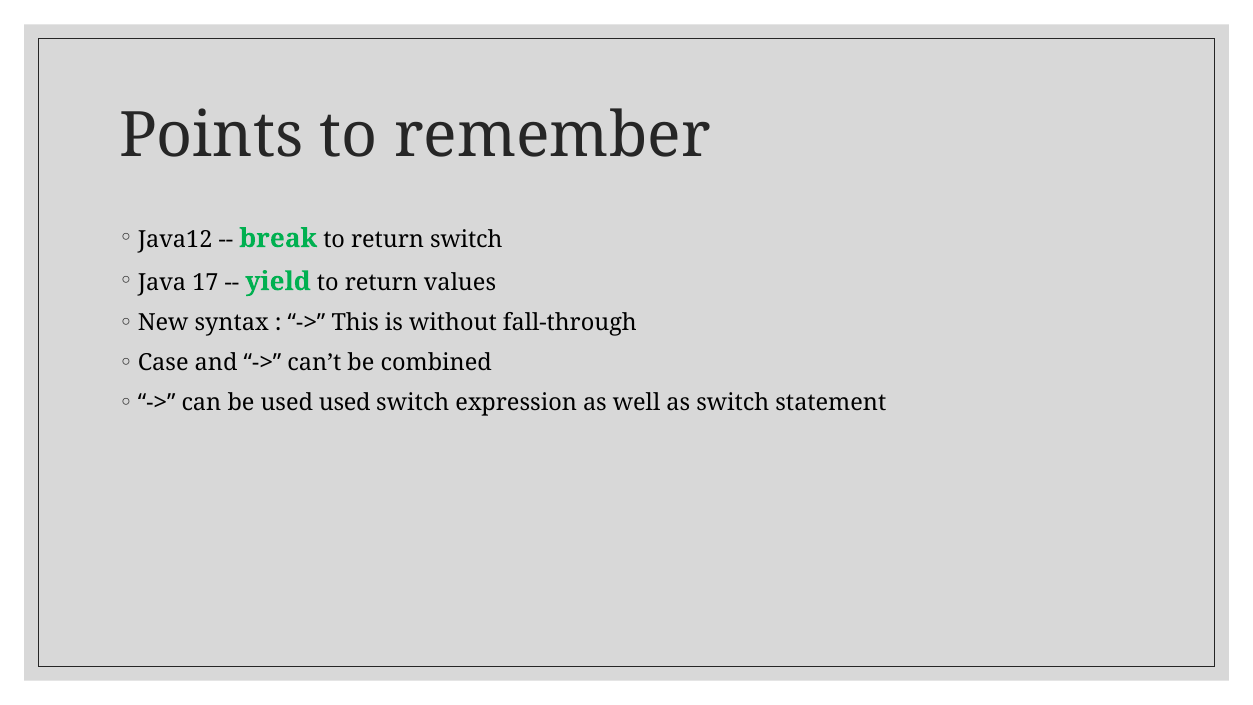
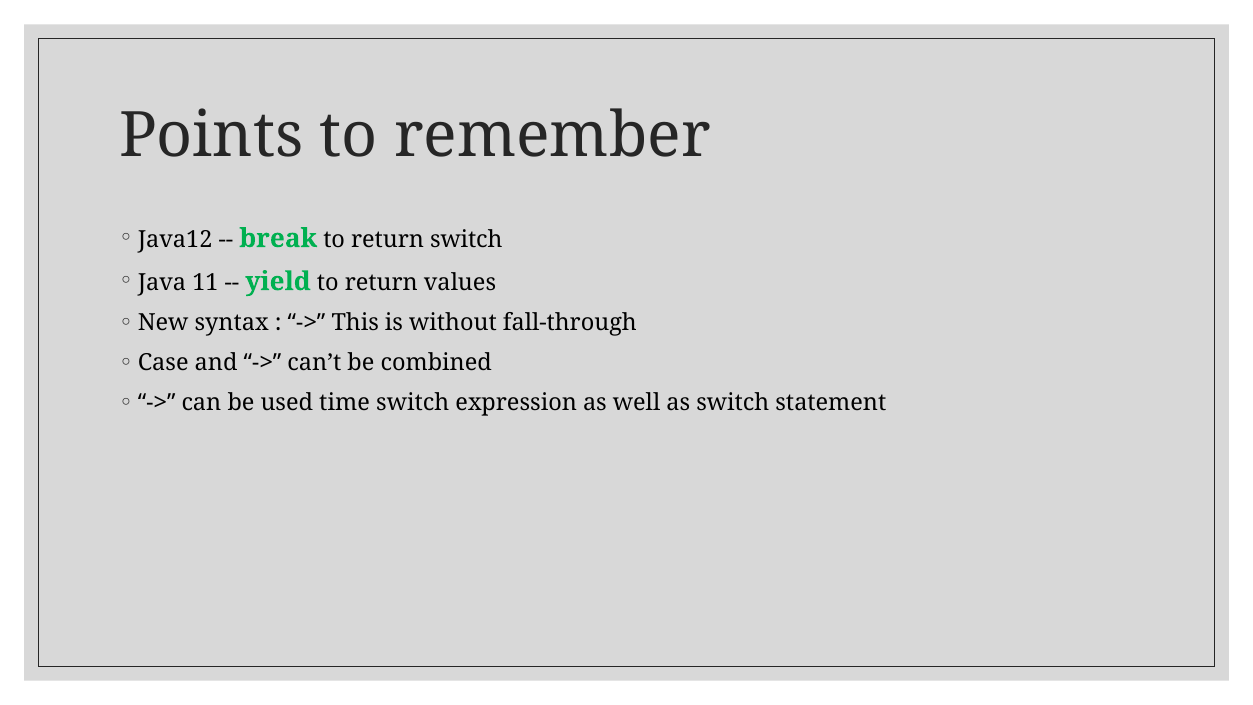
17: 17 -> 11
used used: used -> time
